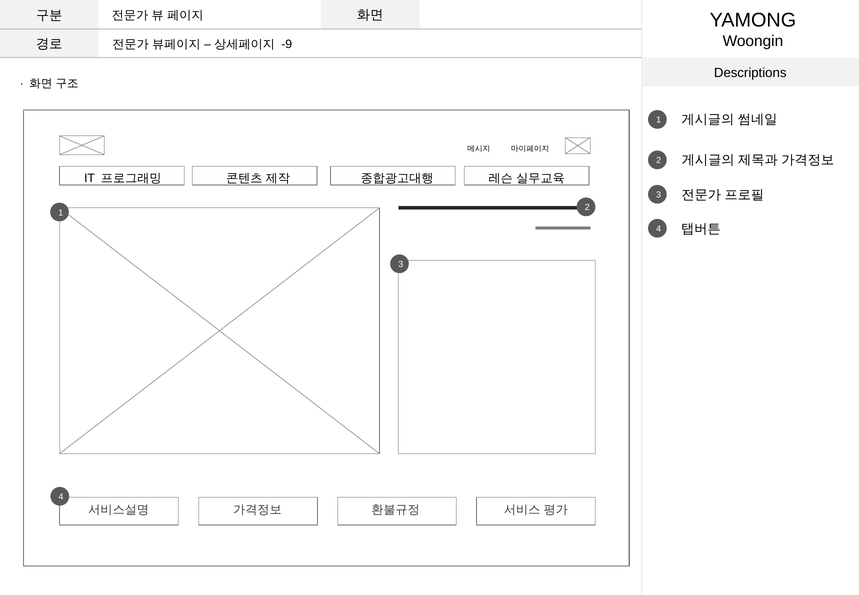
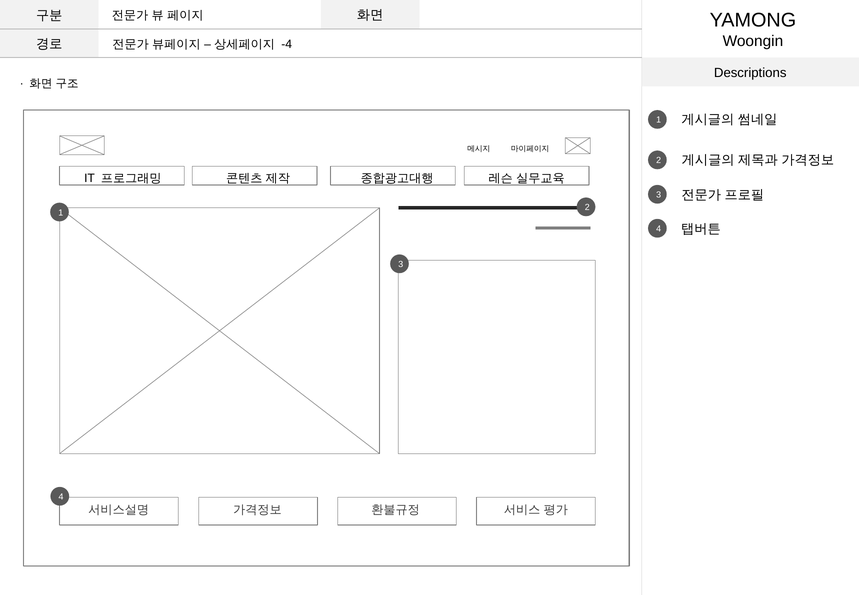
-9: -9 -> -4
